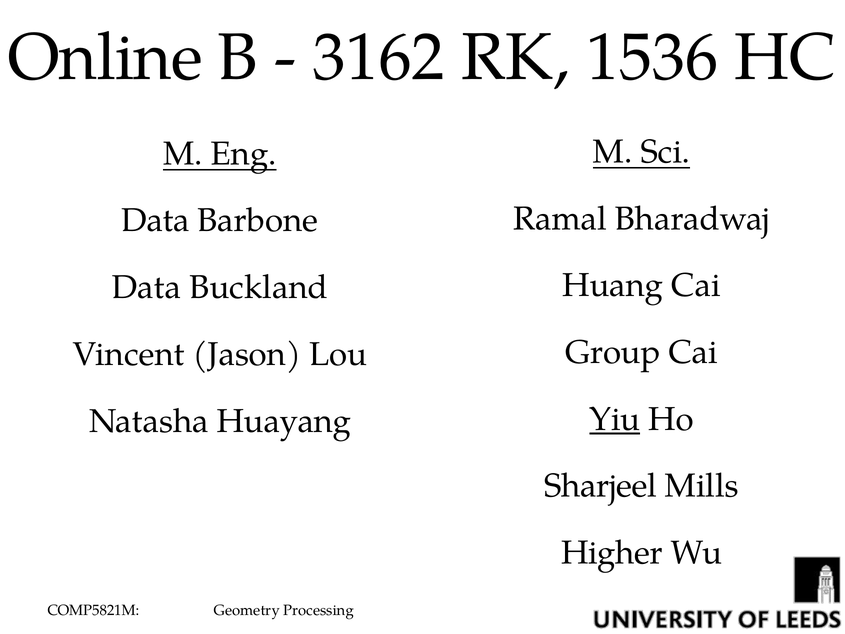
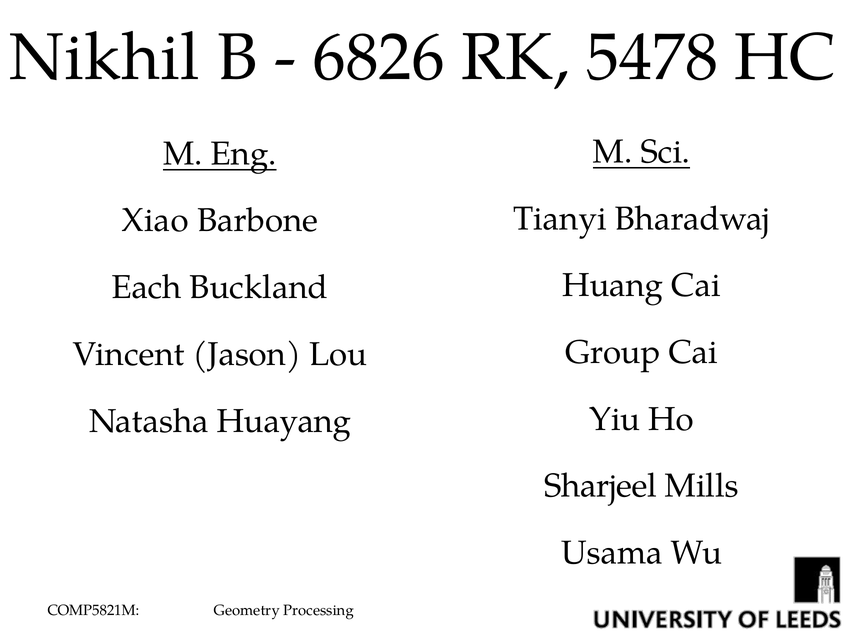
Online: Online -> Nikhil
3162: 3162 -> 6826
1536: 1536 -> 5478
Ramal: Ramal -> Tianyi
Data at (156, 220): Data -> Xiao
Data at (147, 287): Data -> Each
Yiu underline: present -> none
Higher: Higher -> Usama
